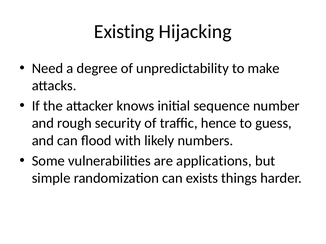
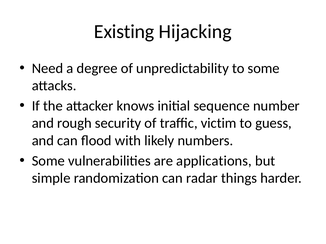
to make: make -> some
hence: hence -> victim
exists: exists -> radar
